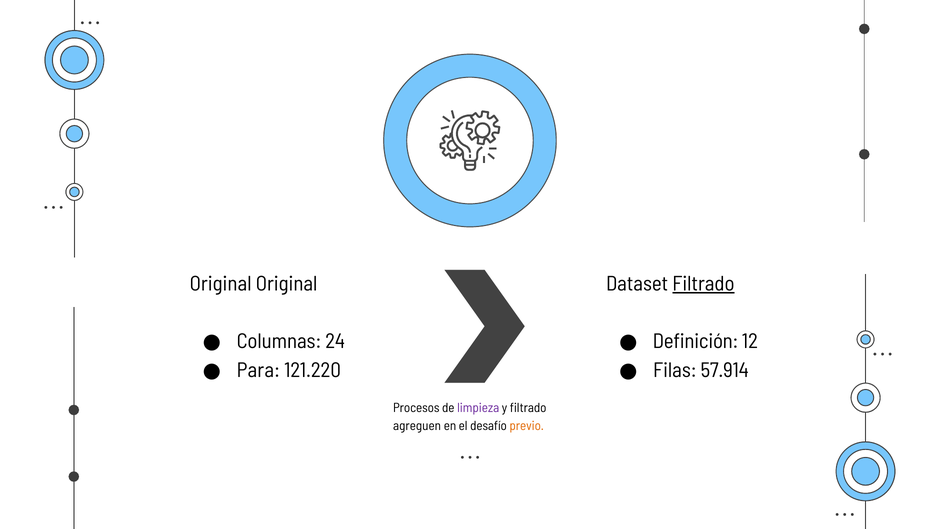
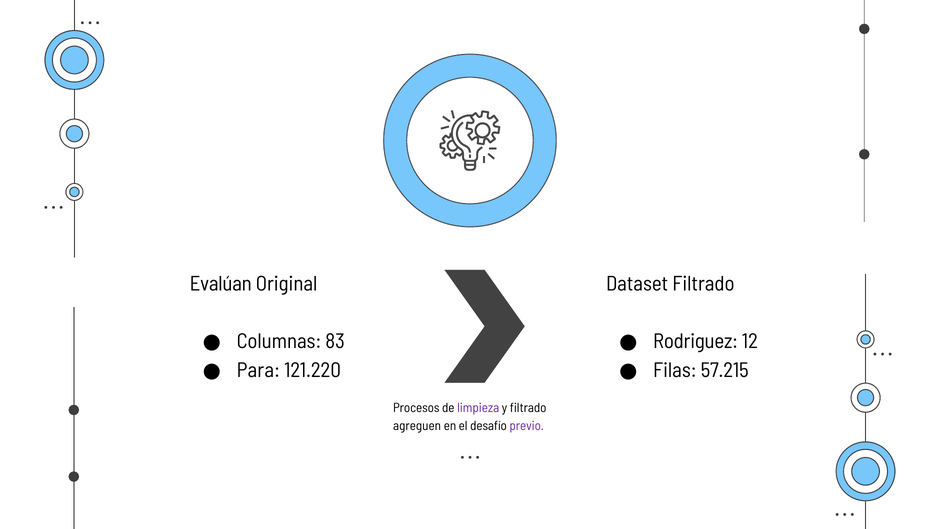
Original at (221, 284): Original -> Evalúan
Filtrado at (703, 284) underline: present -> none
24: 24 -> 83
Definición: Definición -> Rodriguez
57.914: 57.914 -> 57.215
previo colour: orange -> purple
